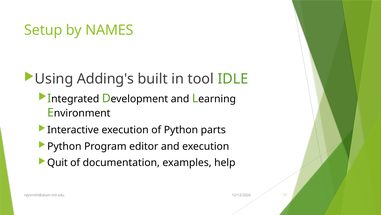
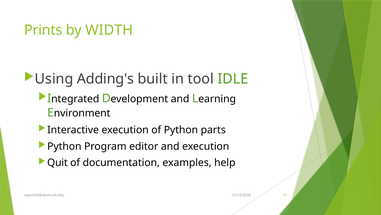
Setup: Setup -> Prints
NAMES: NAMES -> WIDTH
